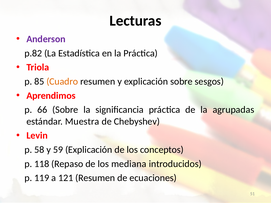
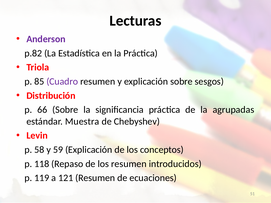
Cuadro colour: orange -> purple
Aprendimos: Aprendimos -> Distribución
los mediana: mediana -> resumen
